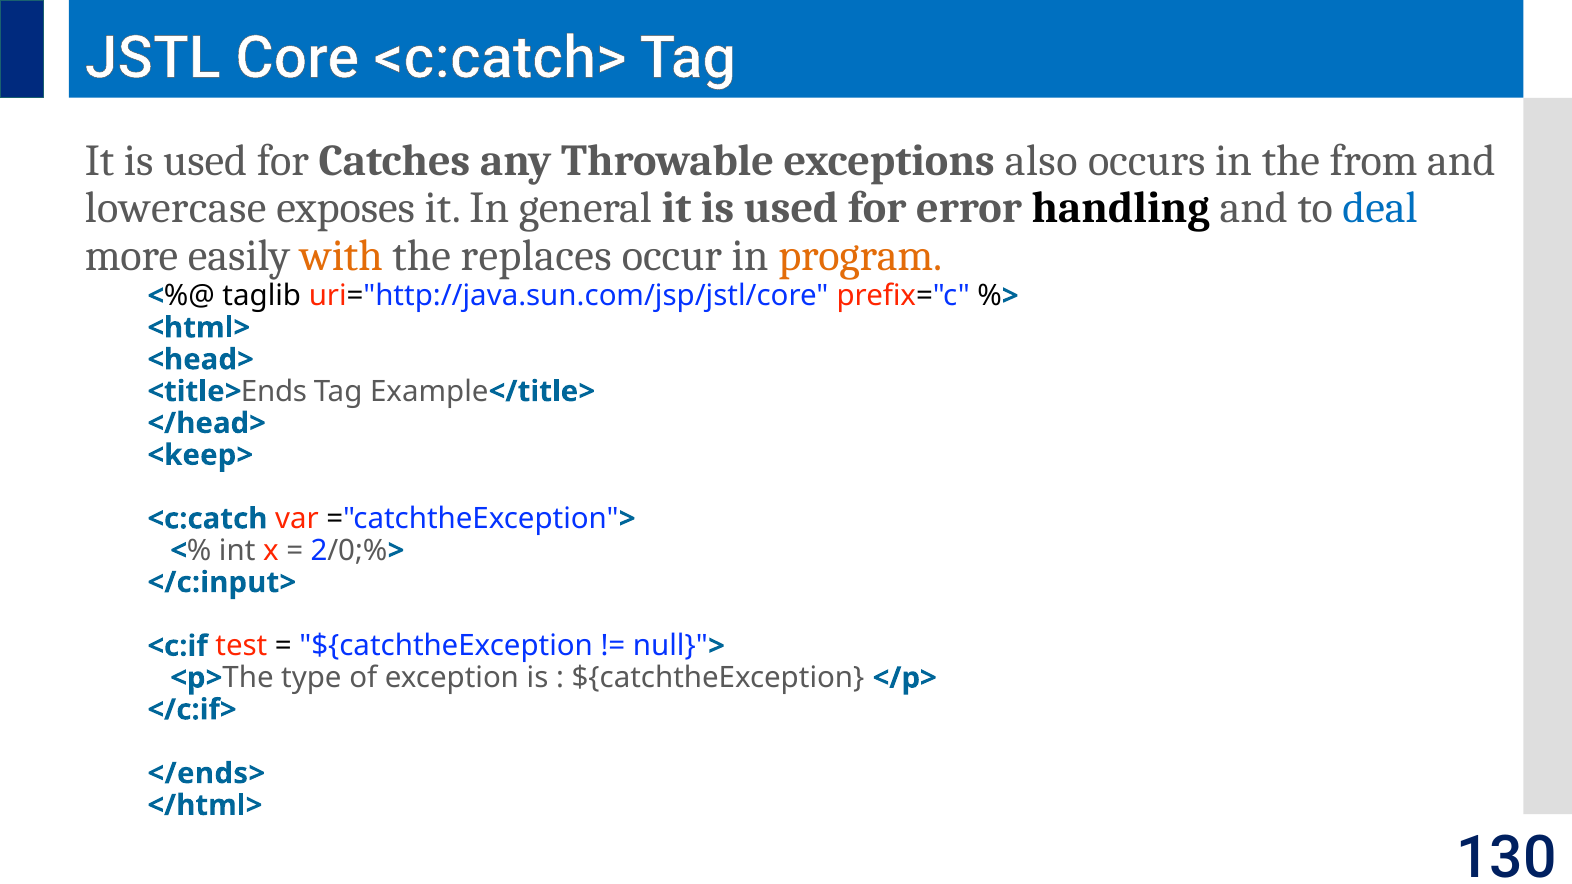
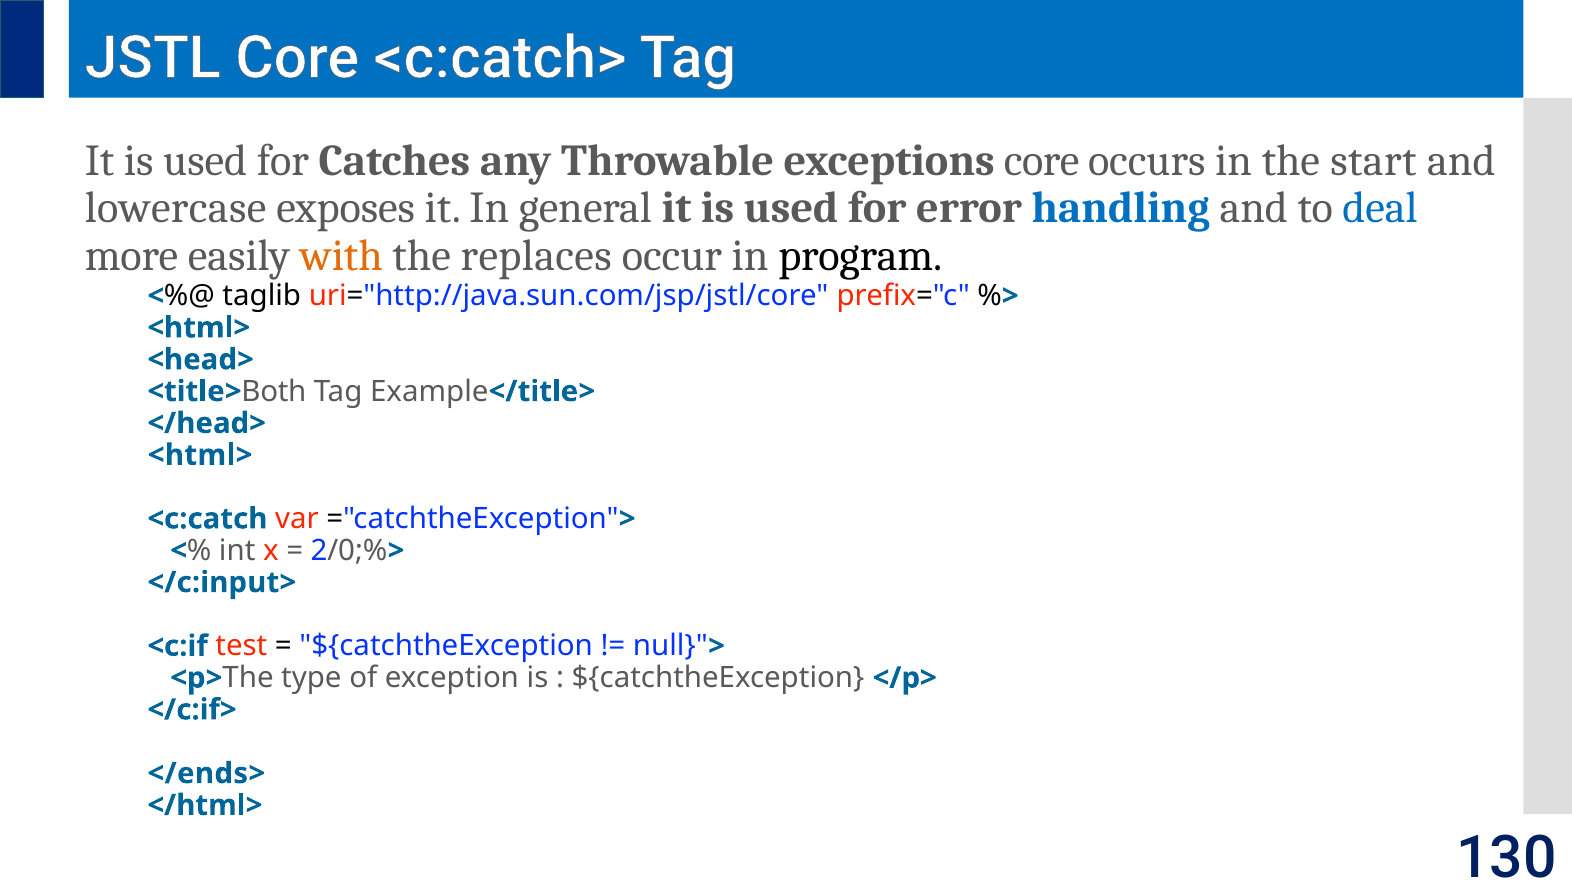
exceptions also: also -> core
from: from -> start
handling colour: black -> blue
program colour: orange -> black
Ends: Ends -> Both
<keep> at (200, 455): <keep> -> <html>
